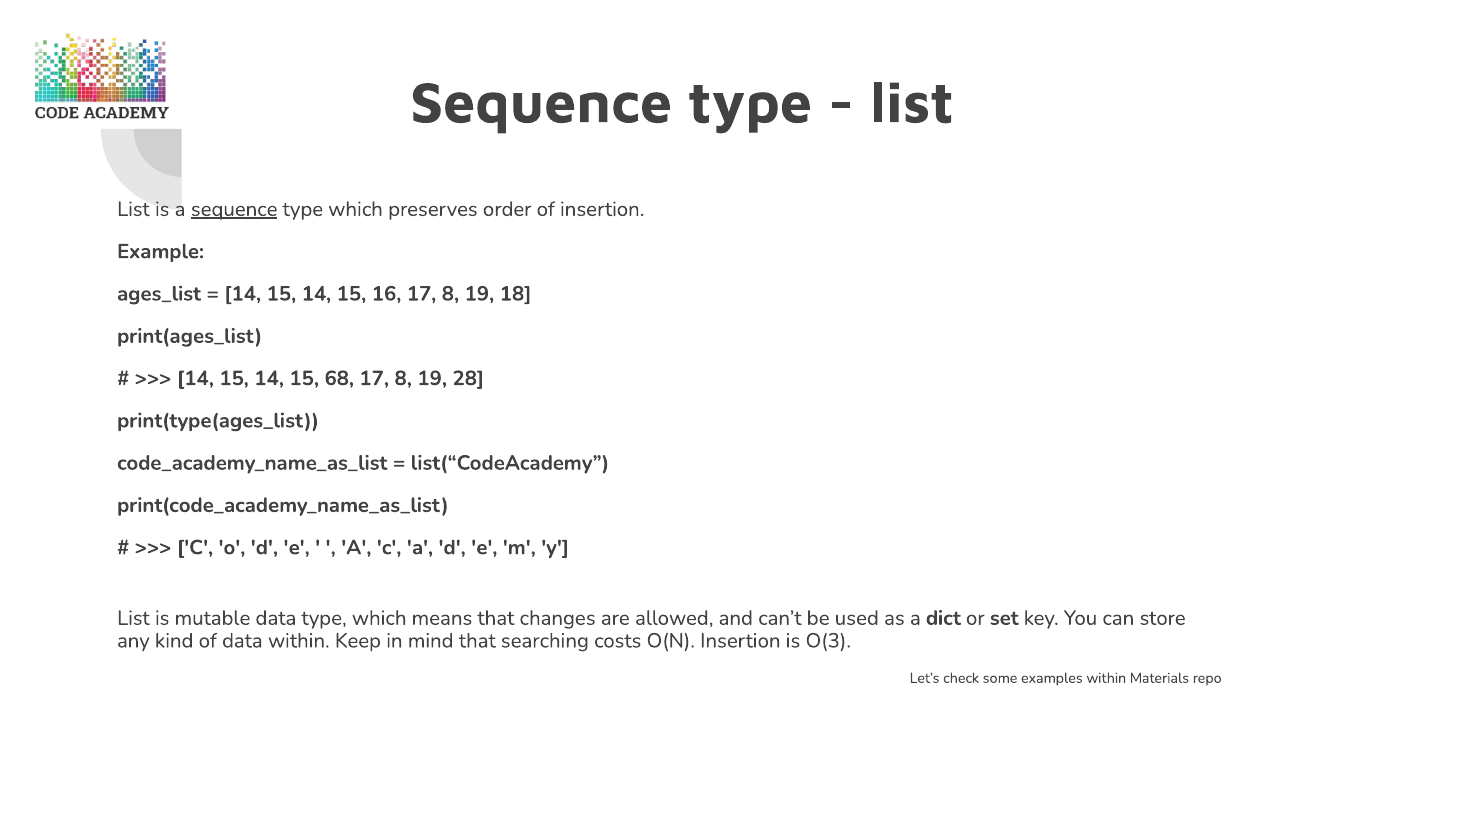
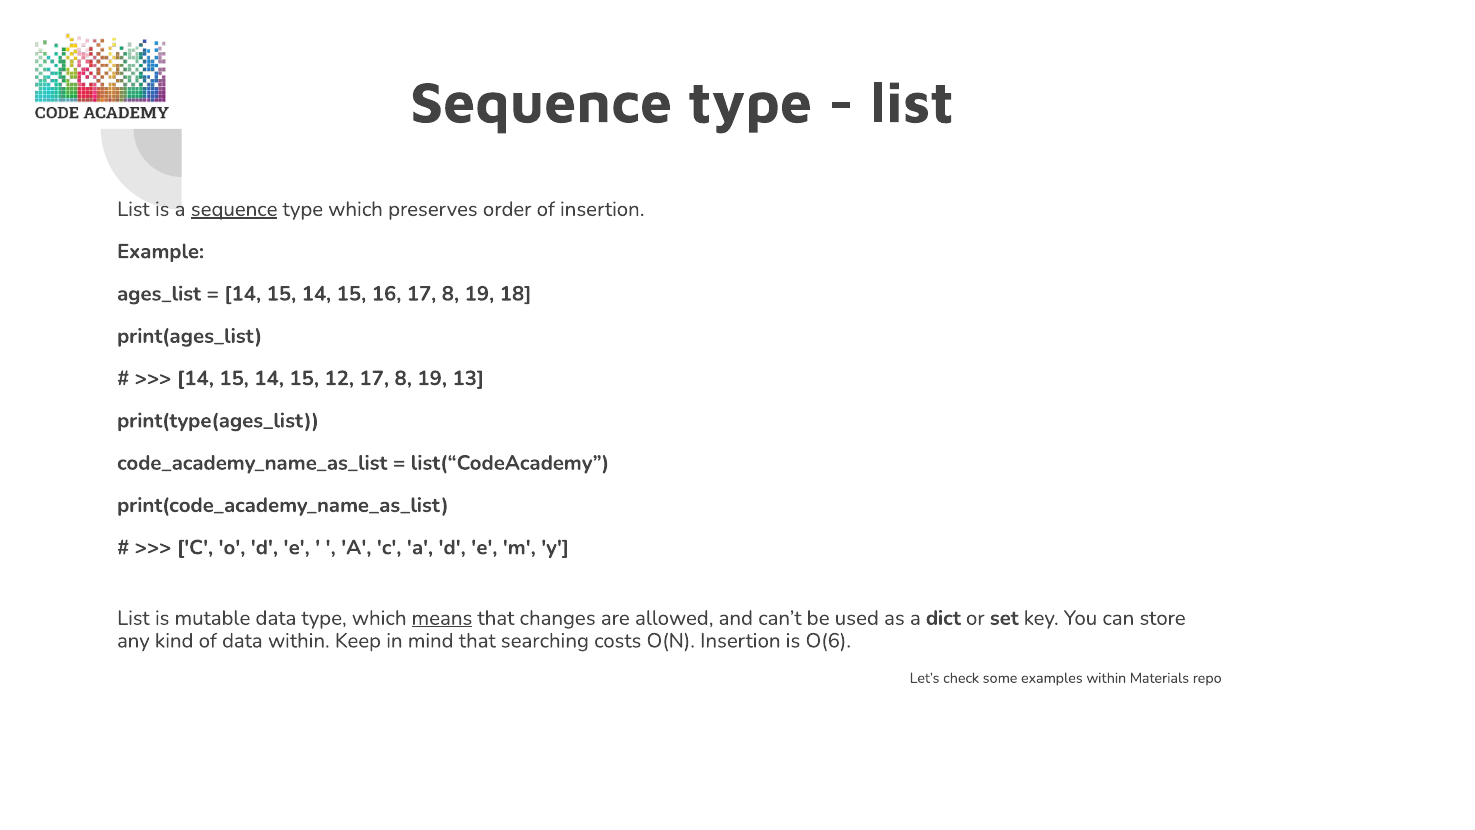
68: 68 -> 12
28: 28 -> 13
means underline: none -> present
O(3: O(3 -> O(6
